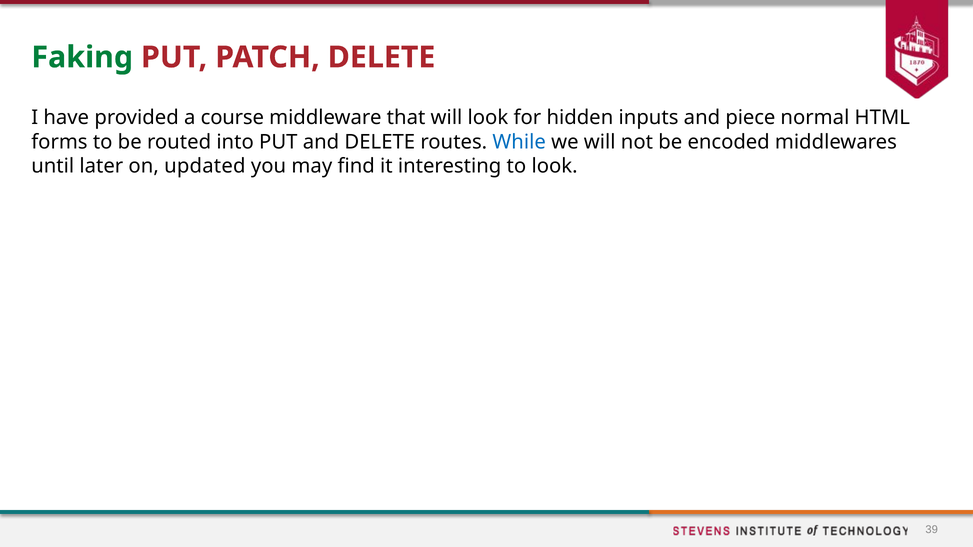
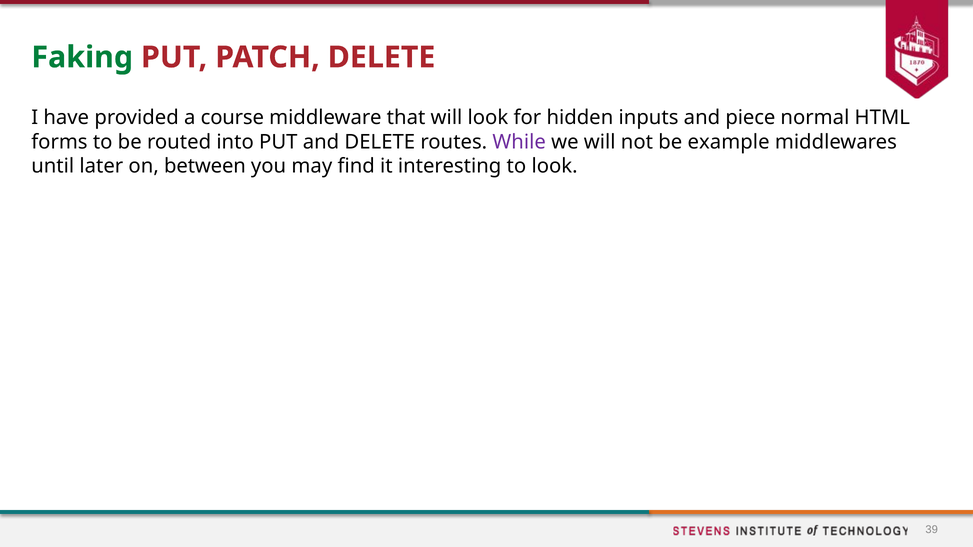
While colour: blue -> purple
encoded: encoded -> example
updated: updated -> between
